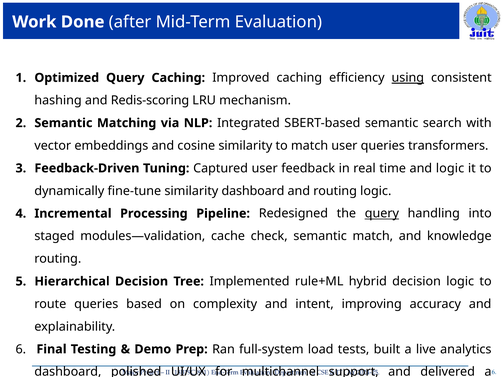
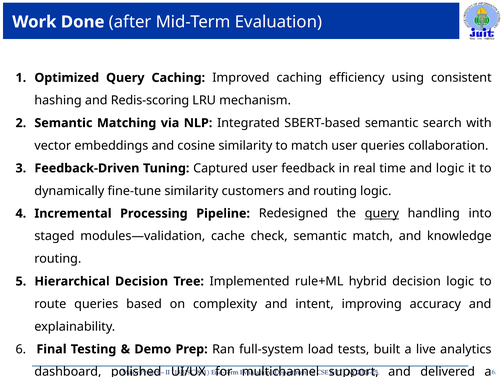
using underline: present -> none
transformers: transformers -> collaboration
similarity dashboard: dashboard -> customers
